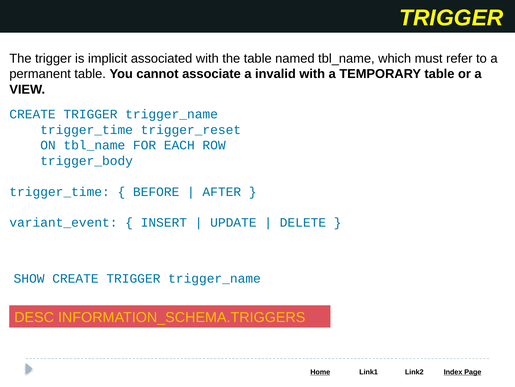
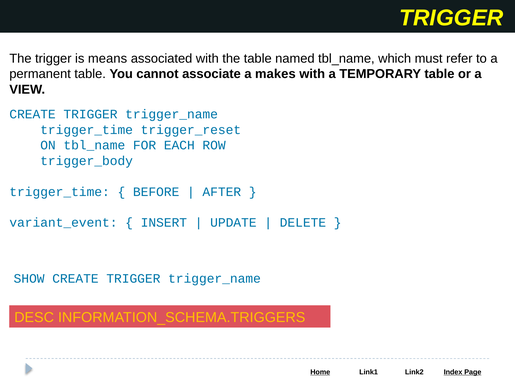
implicit: implicit -> means
invalid: invalid -> makes
